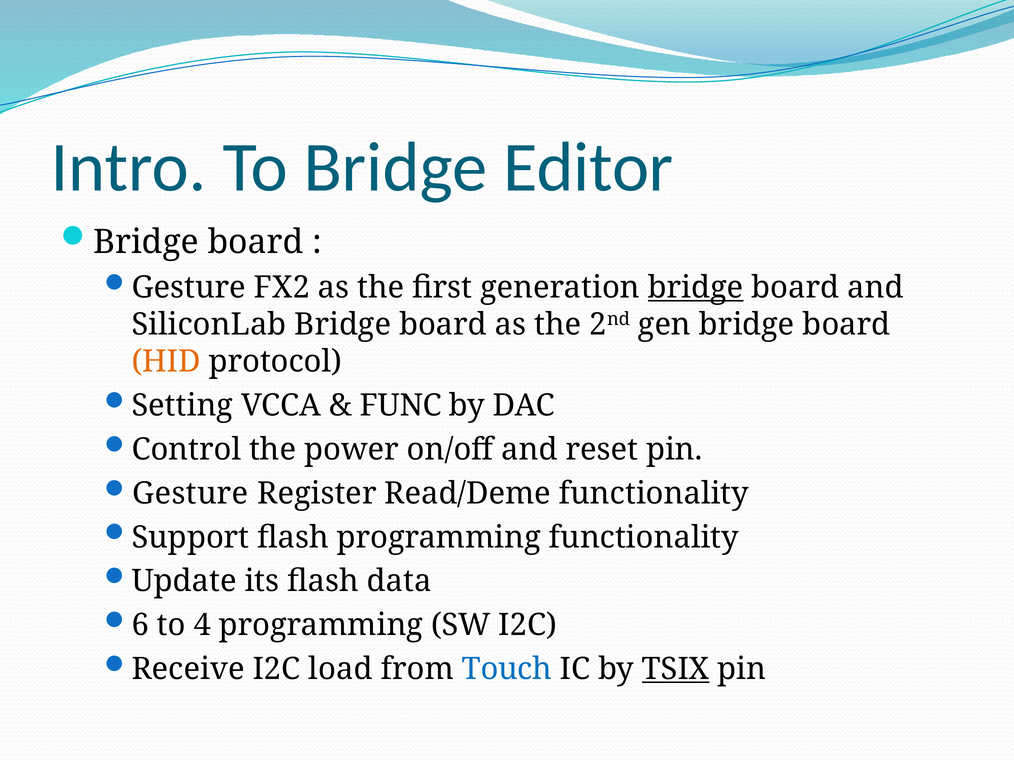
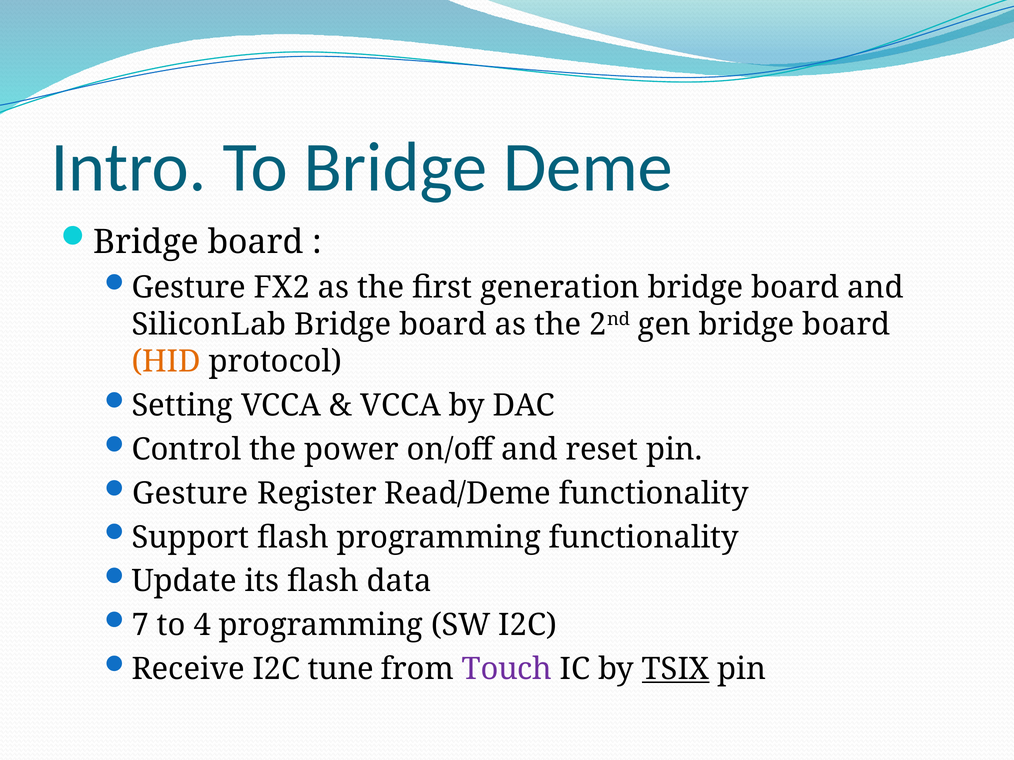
Editor: Editor -> Deme
bridge at (696, 288) underline: present -> none
FUNC at (401, 406): FUNC -> VCCA
6: 6 -> 7
load: load -> tune
Touch colour: blue -> purple
